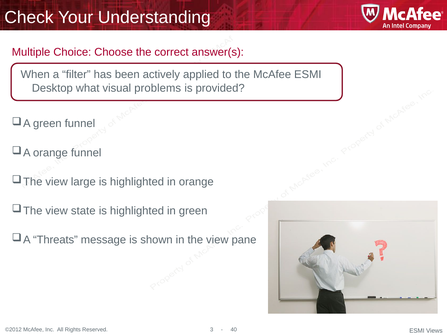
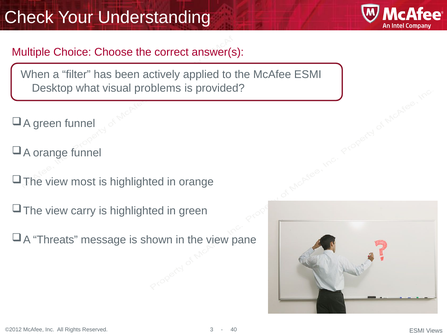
large: large -> most
state: state -> carry
